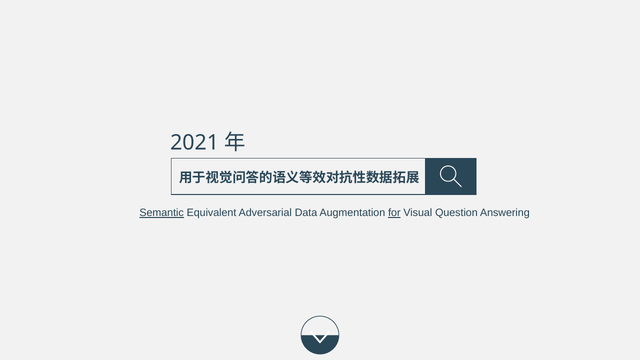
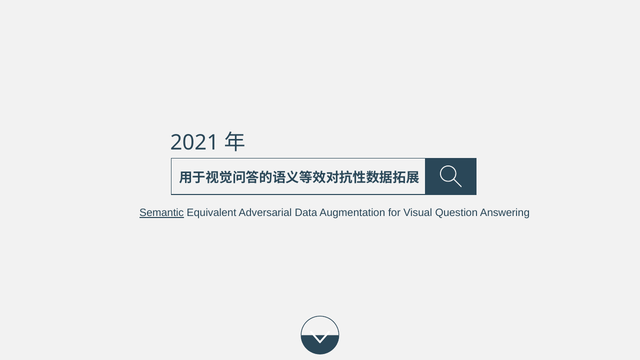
for underline: present -> none
